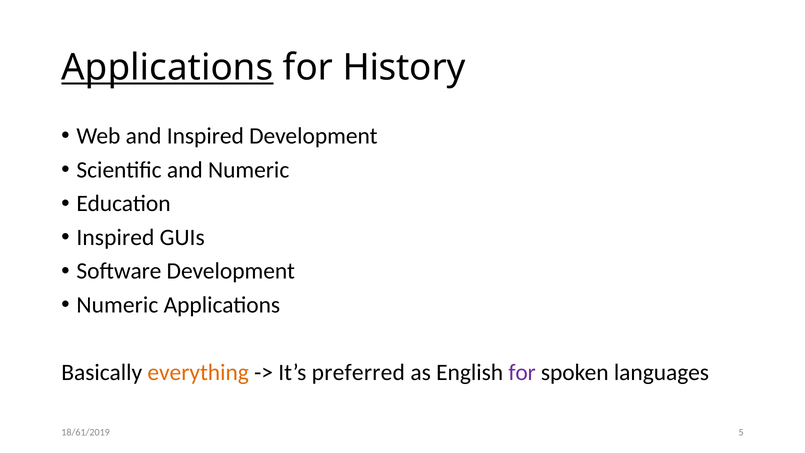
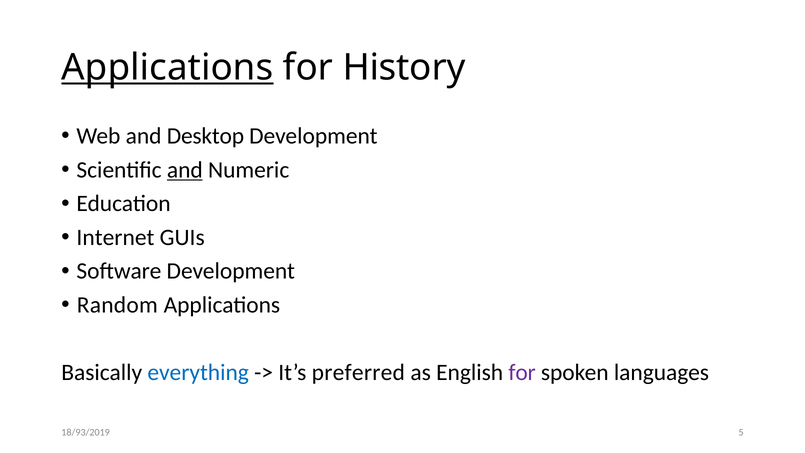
and Inspired: Inspired -> Desktop
and at (185, 170) underline: none -> present
Inspired at (115, 237): Inspired -> Internet
Numeric at (117, 305): Numeric -> Random
everything colour: orange -> blue
18/61/2019: 18/61/2019 -> 18/93/2019
